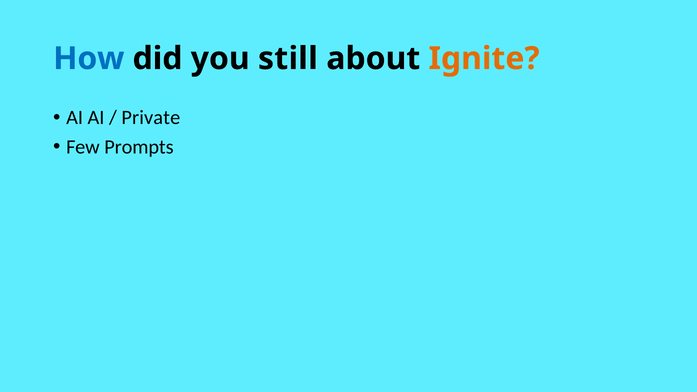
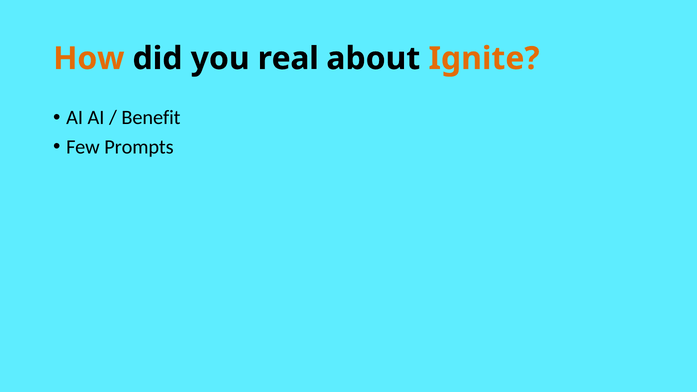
How colour: blue -> orange
still: still -> real
Private: Private -> Benefit
